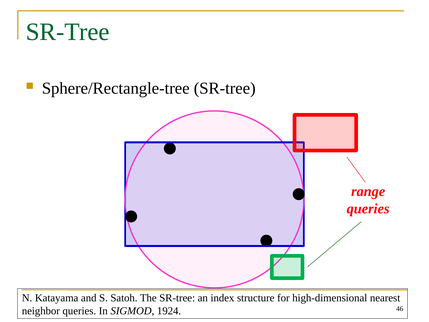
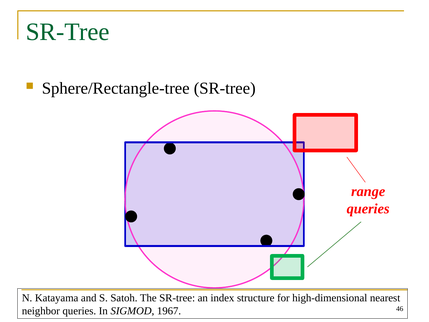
1924: 1924 -> 1967
